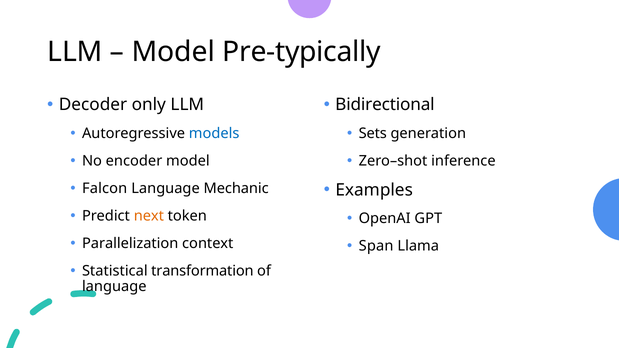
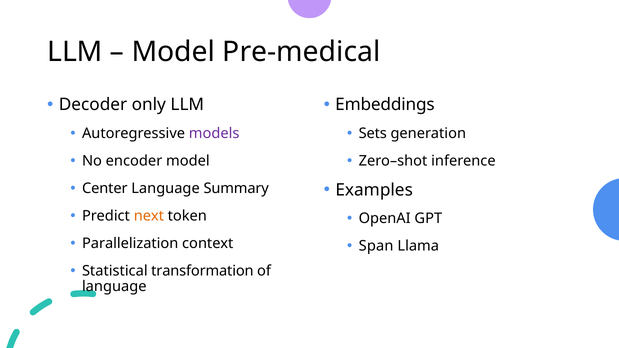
Pre-typically: Pre-typically -> Pre-medical
Bidirectional: Bidirectional -> Embeddings
models colour: blue -> purple
Falcon: Falcon -> Center
Mechanic: Mechanic -> Summary
